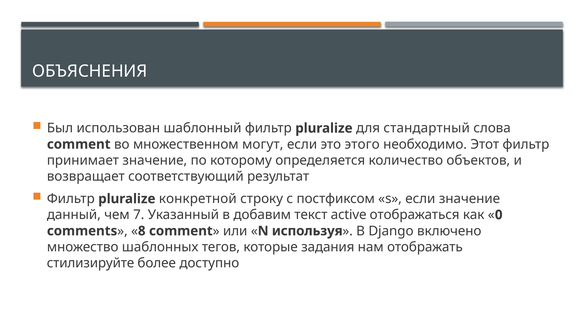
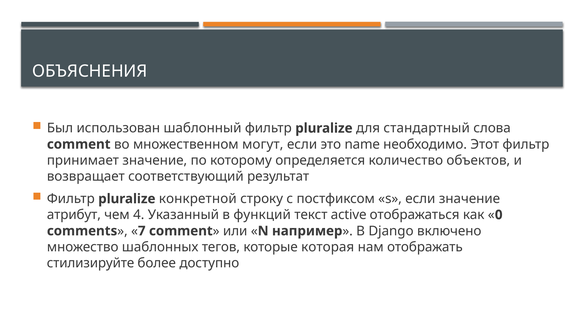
этого: этого -> name
данный: данный -> атрибут
7: 7 -> 4
добавим: добавим -> функций
8: 8 -> 7
используя: используя -> например
задания: задания -> которая
